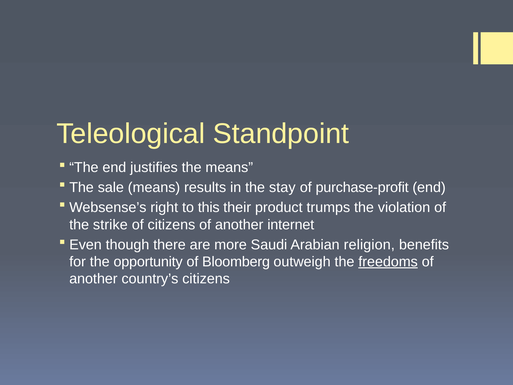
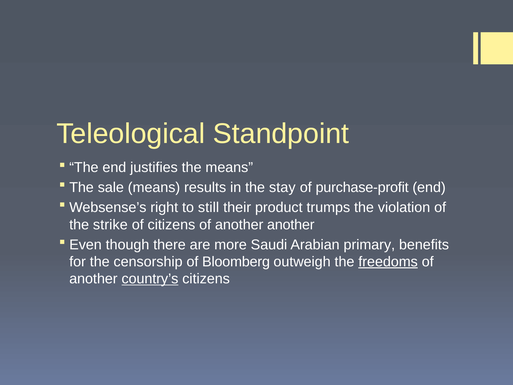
this: this -> still
another internet: internet -> another
religion: religion -> primary
opportunity: opportunity -> censorship
country’s underline: none -> present
